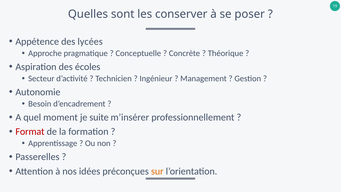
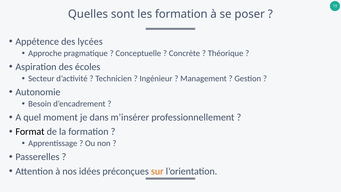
les conserver: conserver -> formation
suite: suite -> dans
Format colour: red -> black
